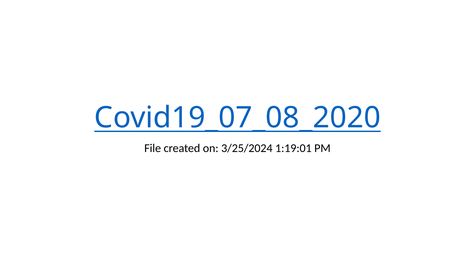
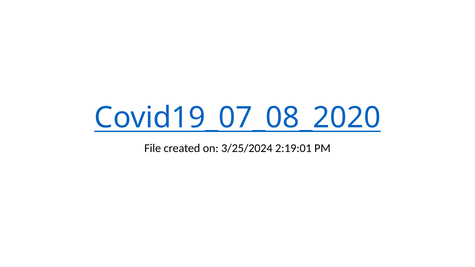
1:19:01: 1:19:01 -> 2:19:01
